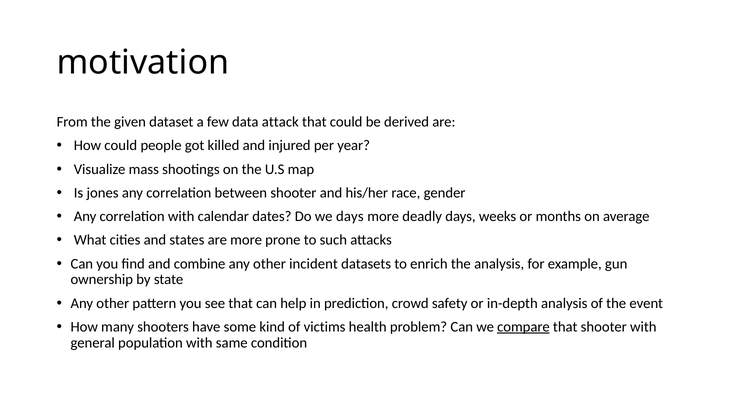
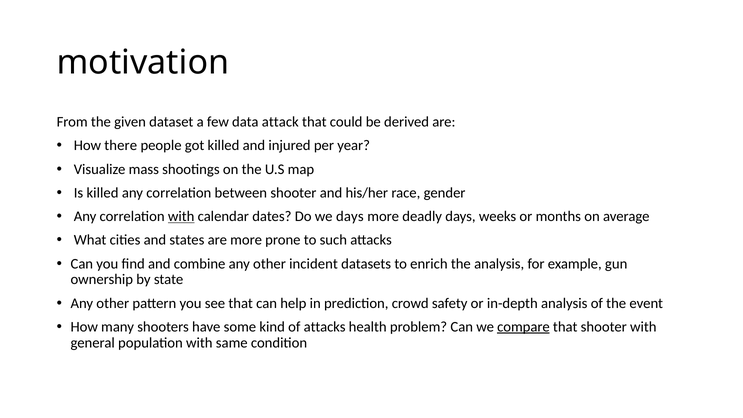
How could: could -> there
Is jones: jones -> killed
with at (181, 216) underline: none -> present
of victims: victims -> attacks
